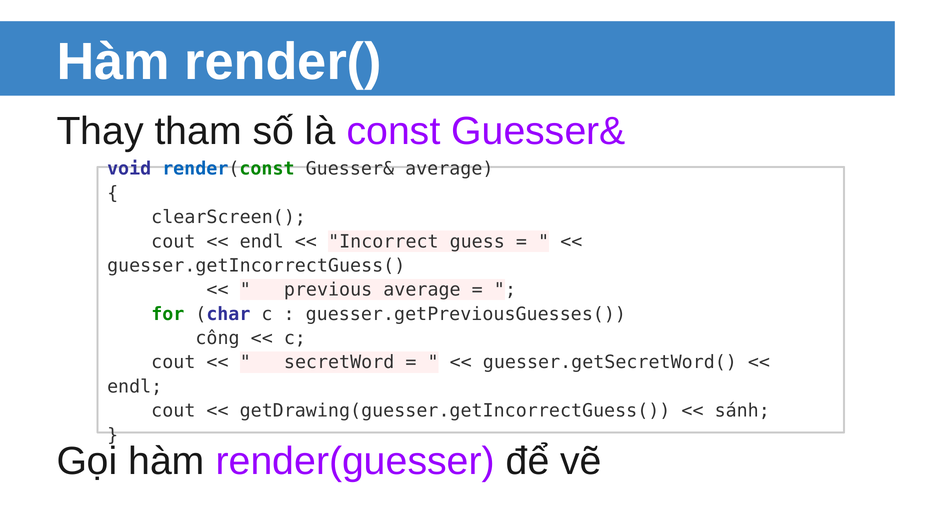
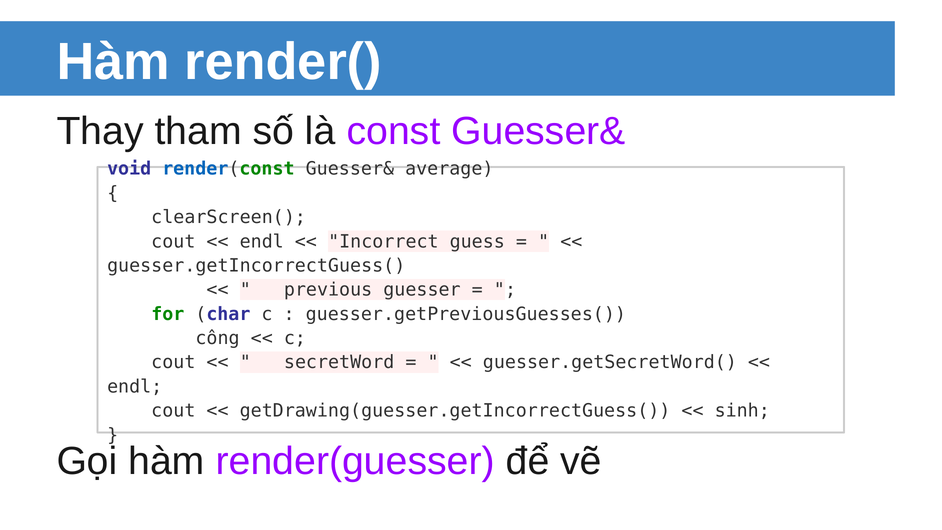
previous average: average -> guesser
sánh: sánh -> sinh
